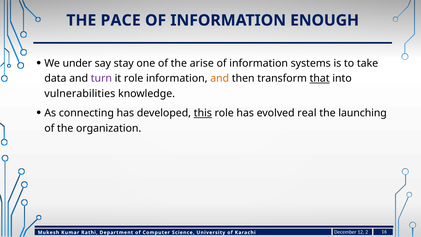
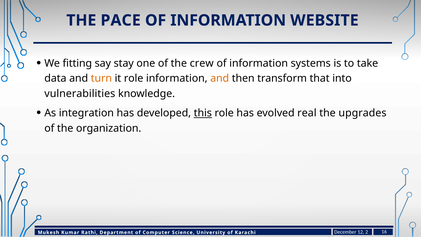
ENOUGH: ENOUGH -> WEBSITE
under: under -> fitting
arise: arise -> crew
turn colour: purple -> orange
that underline: present -> none
connecting: connecting -> integration
launching: launching -> upgrades
